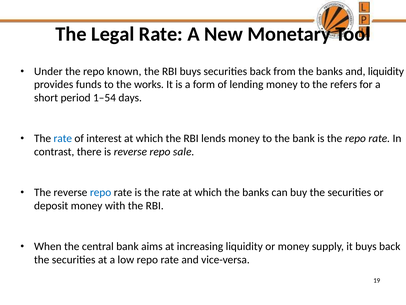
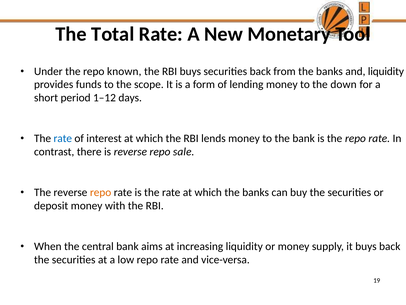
Legal: Legal -> Total
works: works -> scope
refers: refers -> down
1–54: 1–54 -> 1–12
repo at (101, 192) colour: blue -> orange
